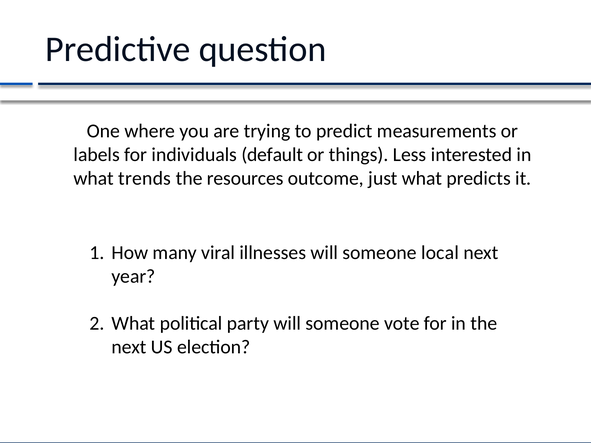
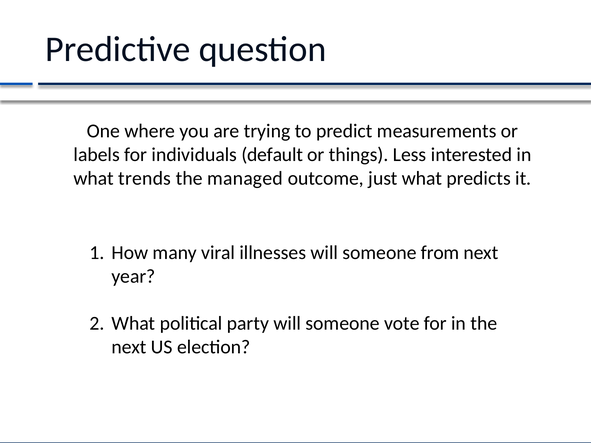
resources: resources -> managed
local: local -> from
